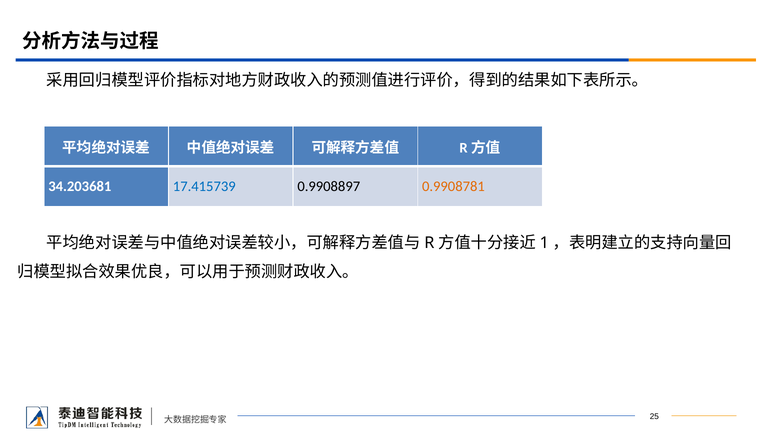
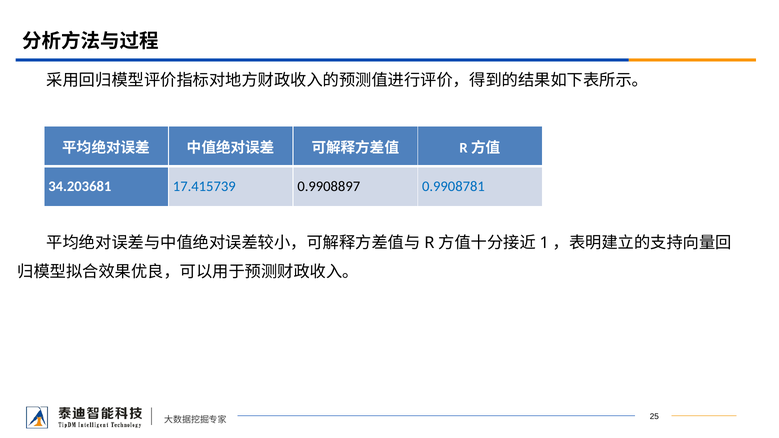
0.9908781 colour: orange -> blue
